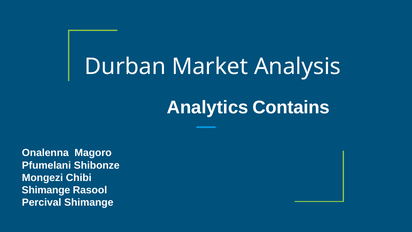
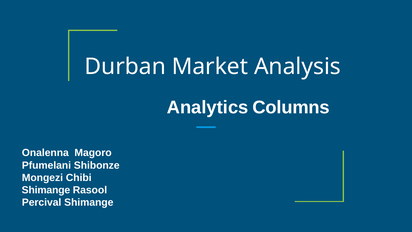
Contains: Contains -> Columns
